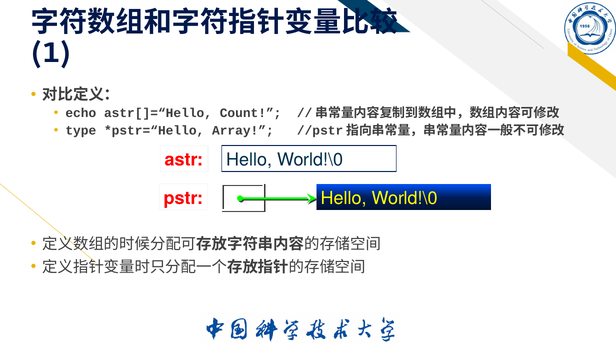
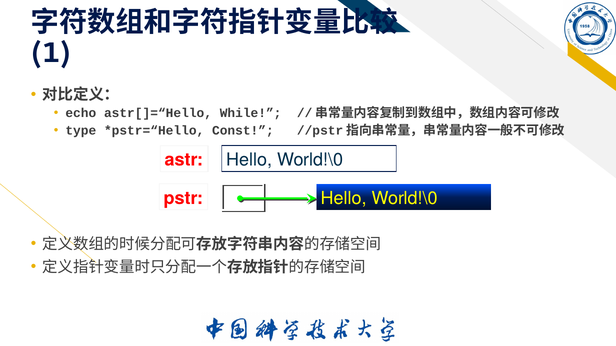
Count: Count -> While
Array: Array -> Const
